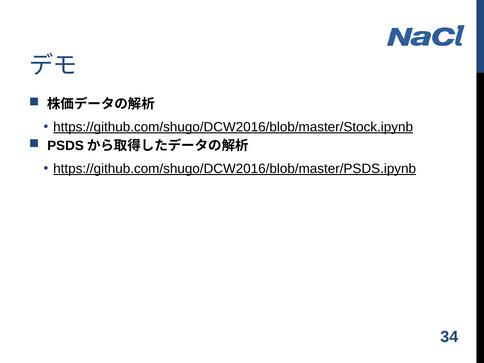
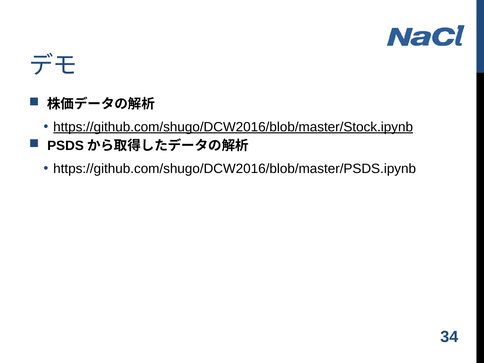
https://github.com/shugo/DCW2016/blob/master/PSDS.ipynb underline: present -> none
